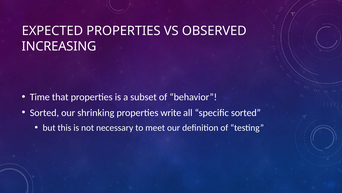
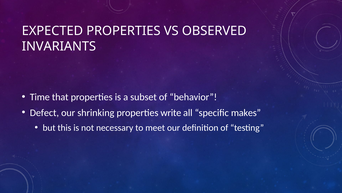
INCREASING: INCREASING -> INVARIANTS
Sorted at (44, 112): Sorted -> Defect
specific sorted: sorted -> makes
